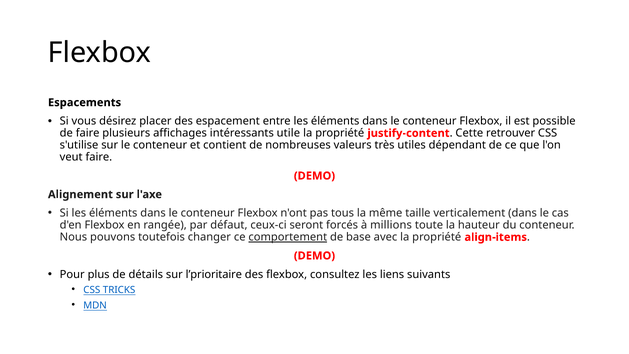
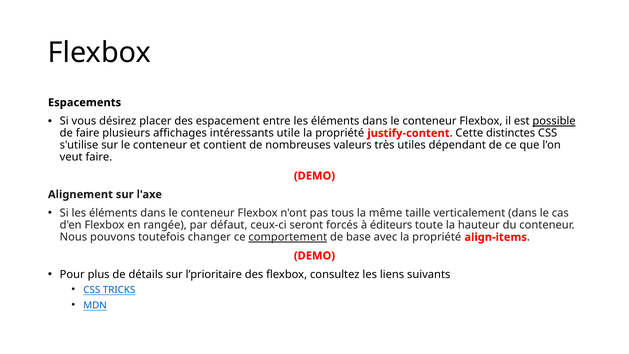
possible underline: none -> present
retrouver: retrouver -> distinctes
millions: millions -> éditeurs
